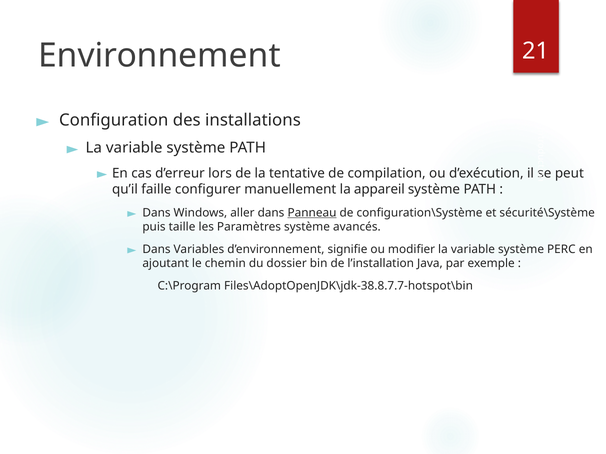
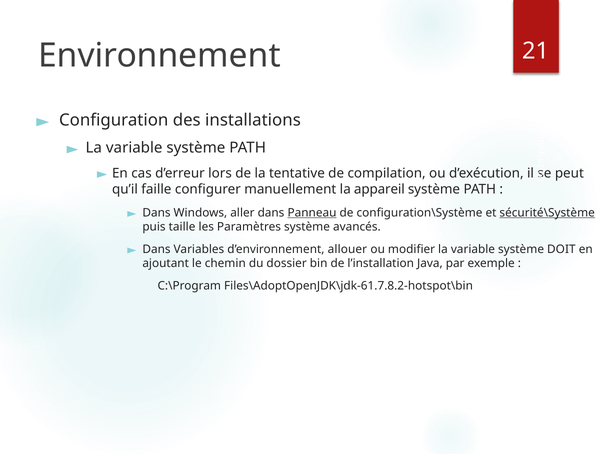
sécurité\Système underline: none -> present
signifie: signifie -> allouer
PERC: PERC -> DOIT
Files\AdoptOpenJDK\jdk-38.8.7.7-hotspot\bin: Files\AdoptOpenJDK\jdk-38.8.7.7-hotspot\bin -> Files\AdoptOpenJDK\jdk-61.7.8.2-hotspot\bin
